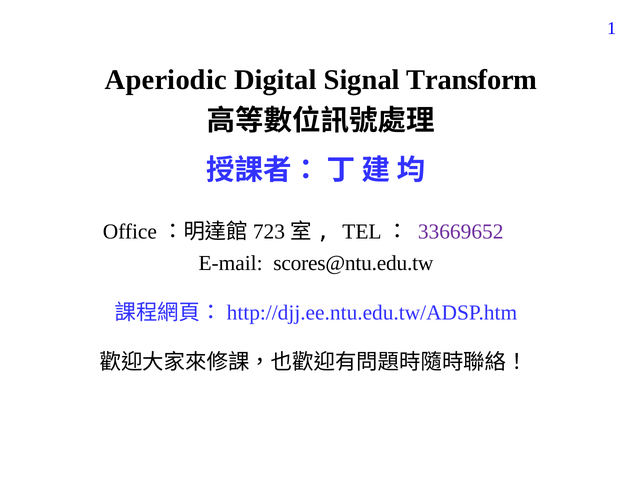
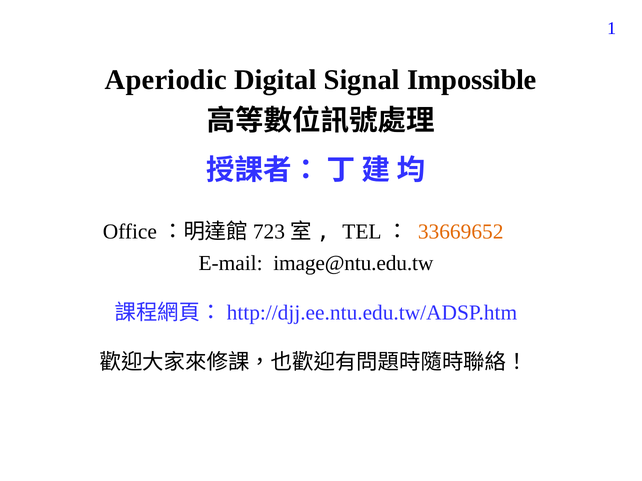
Transform: Transform -> Impossible
33669652 colour: purple -> orange
scores@ntu.edu.tw: scores@ntu.edu.tw -> image@ntu.edu.tw
